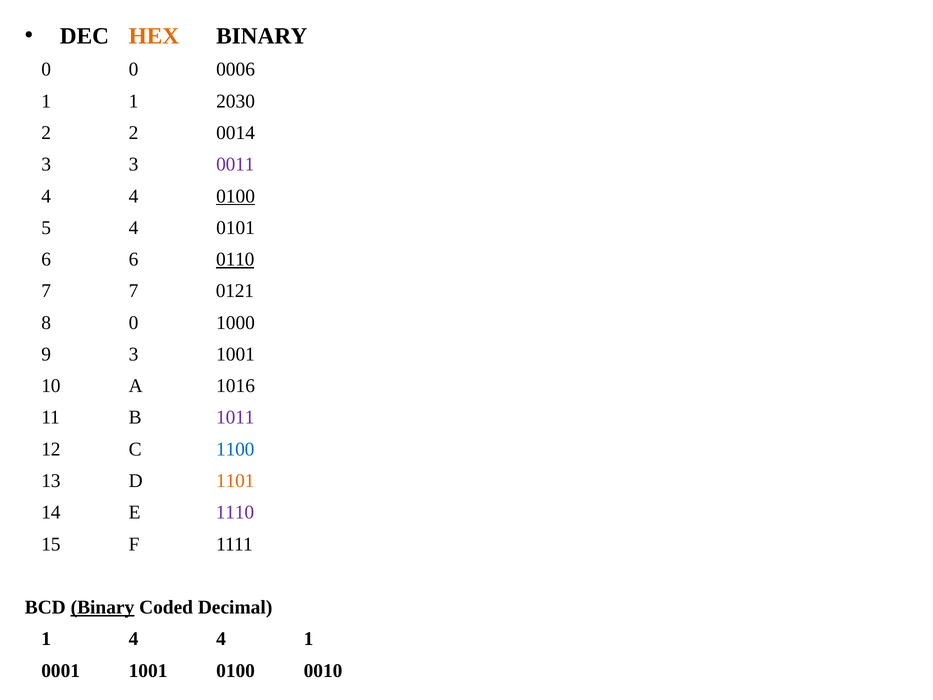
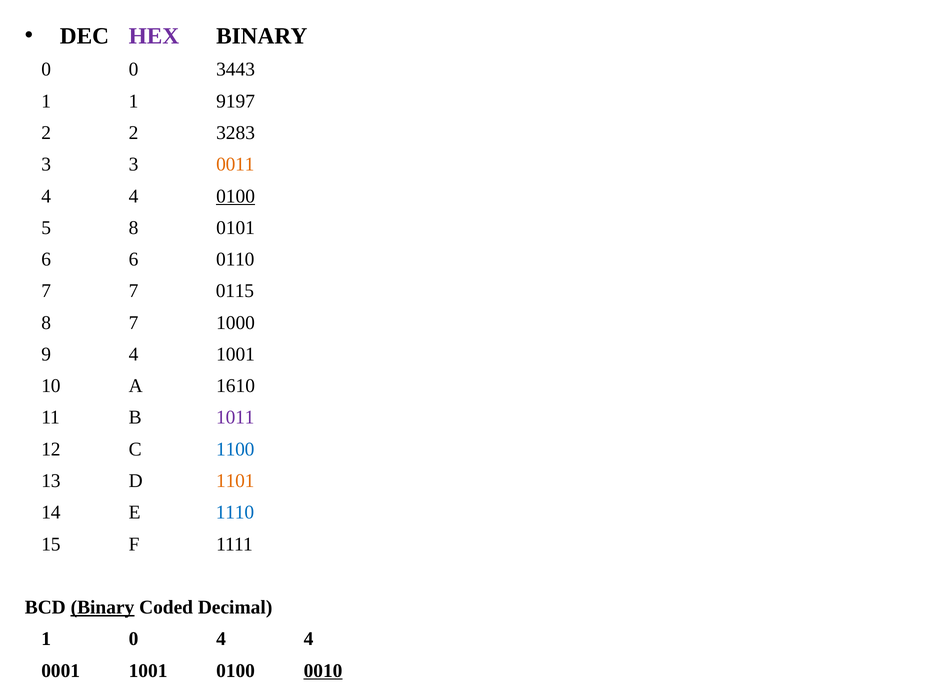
HEX colour: orange -> purple
0006: 0006 -> 3443
2030: 2030 -> 9197
0014: 0014 -> 3283
0011 colour: purple -> orange
5 4: 4 -> 8
0110 underline: present -> none
0121: 0121 -> 0115
8 0: 0 -> 7
9 3: 3 -> 4
1016: 1016 -> 1610
1110 colour: purple -> blue
1 4: 4 -> 0
1 at (308, 639): 1 -> 4
0010 underline: none -> present
